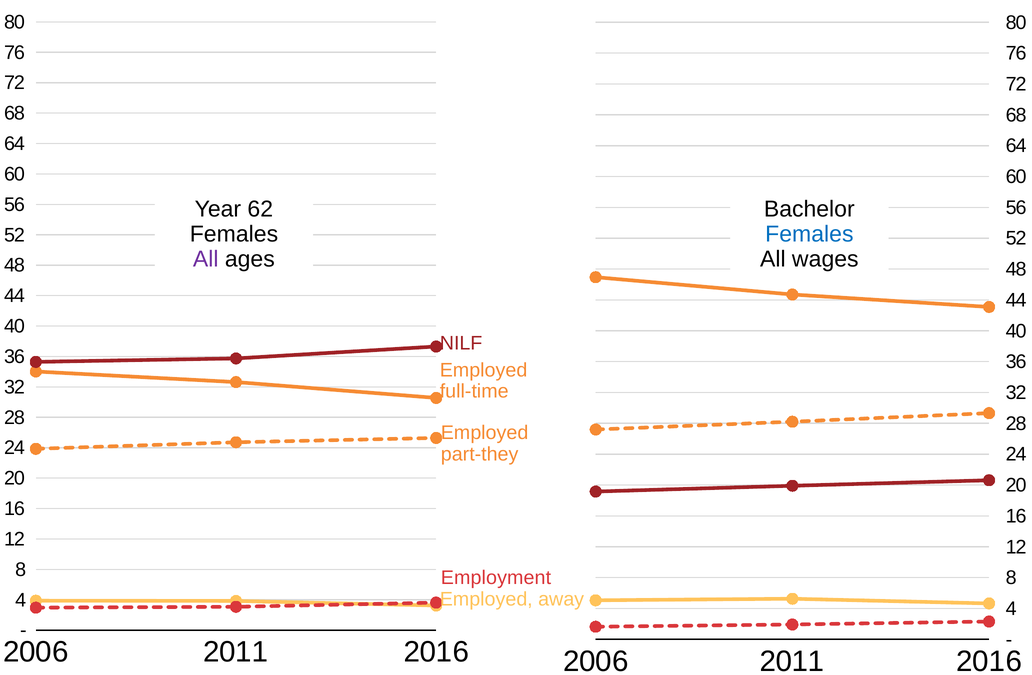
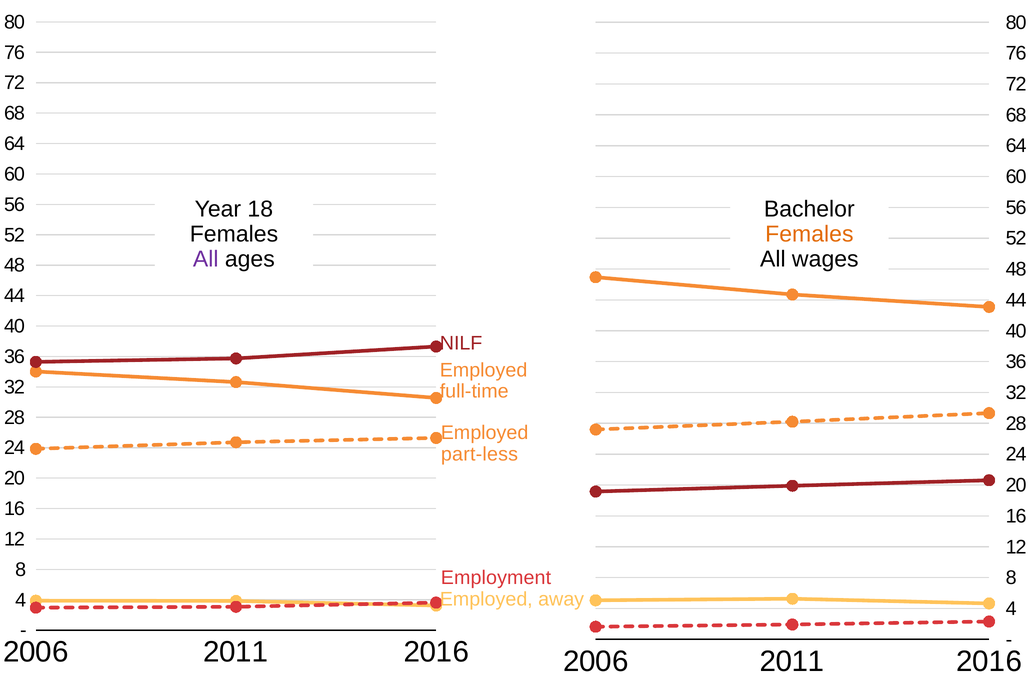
62: 62 -> 18
Females at (809, 234) colour: blue -> orange
part-they: part-they -> part-less
